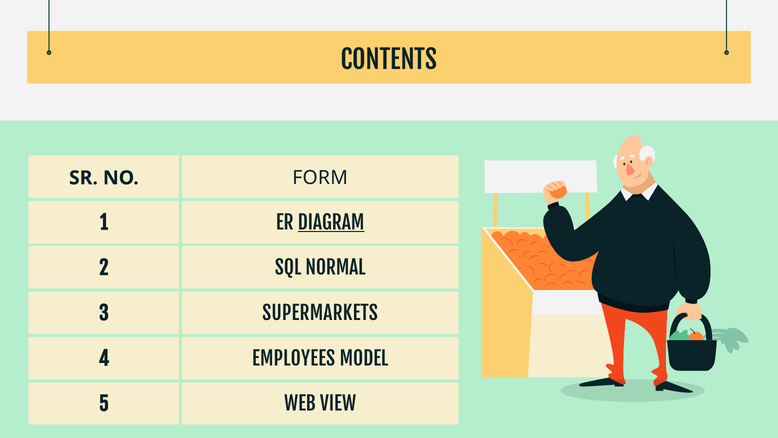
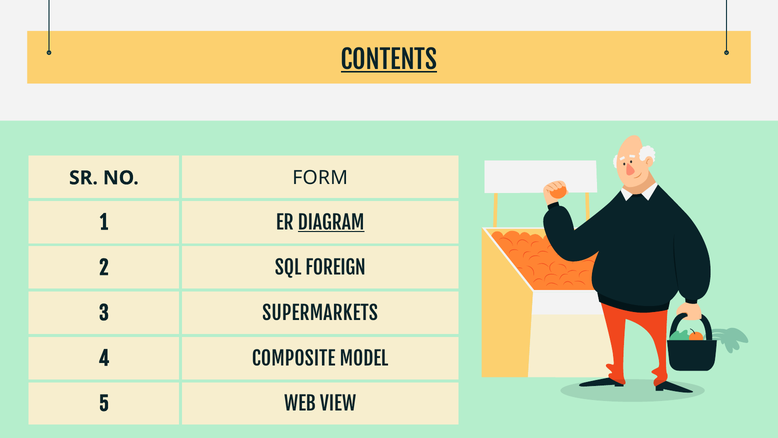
CONTENTS underline: none -> present
NORMAL: NORMAL -> FOREIGN
EMPLOYEES: EMPLOYEES -> COMPOSITE
